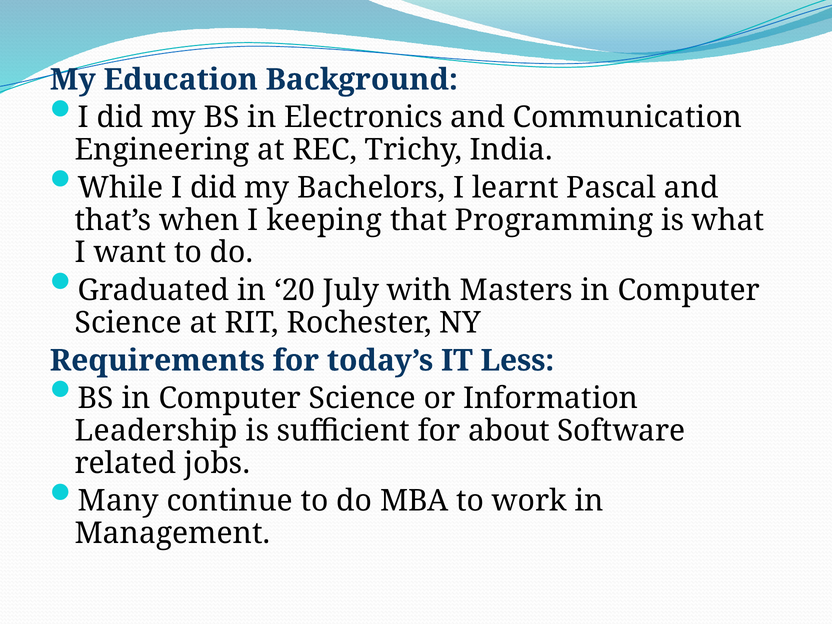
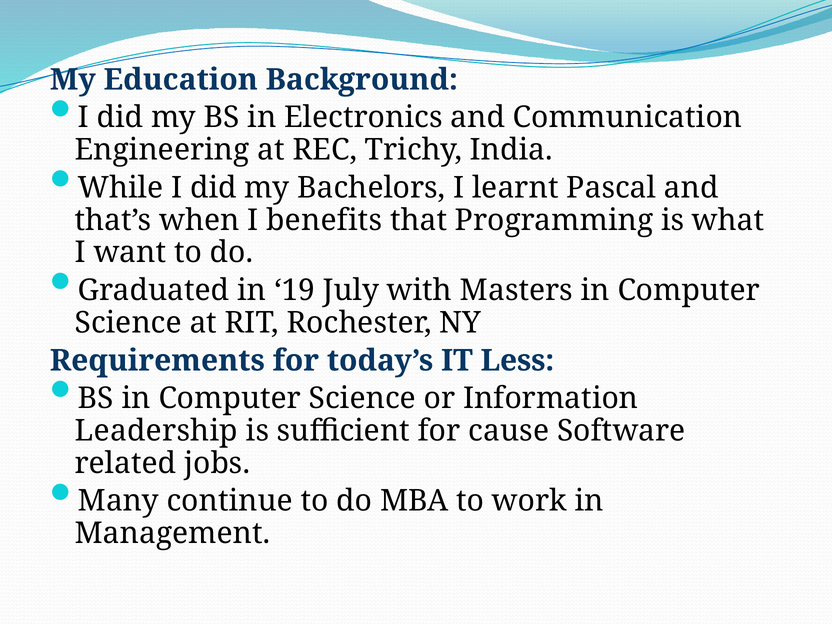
keeping: keeping -> benefits
20: 20 -> 19
about: about -> cause
